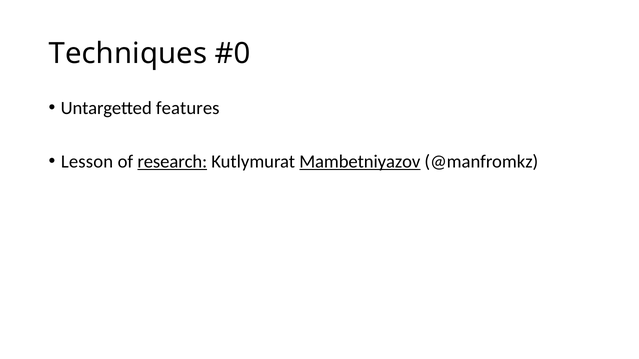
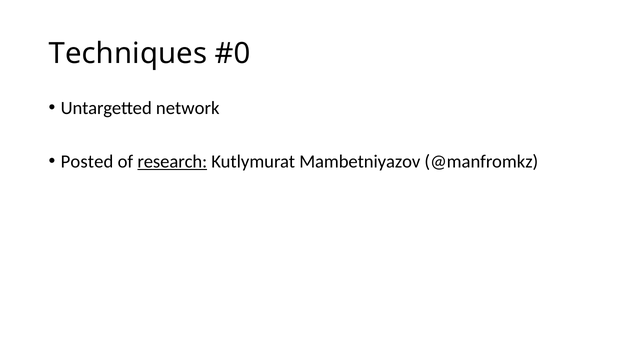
features: features -> network
Lesson: Lesson -> Posted
Mambetniyazov underline: present -> none
